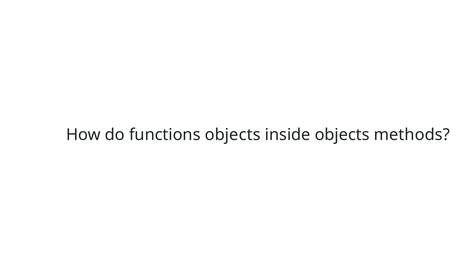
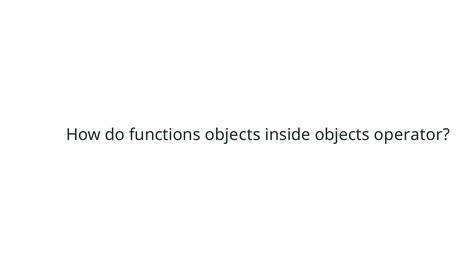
methods: methods -> operator
